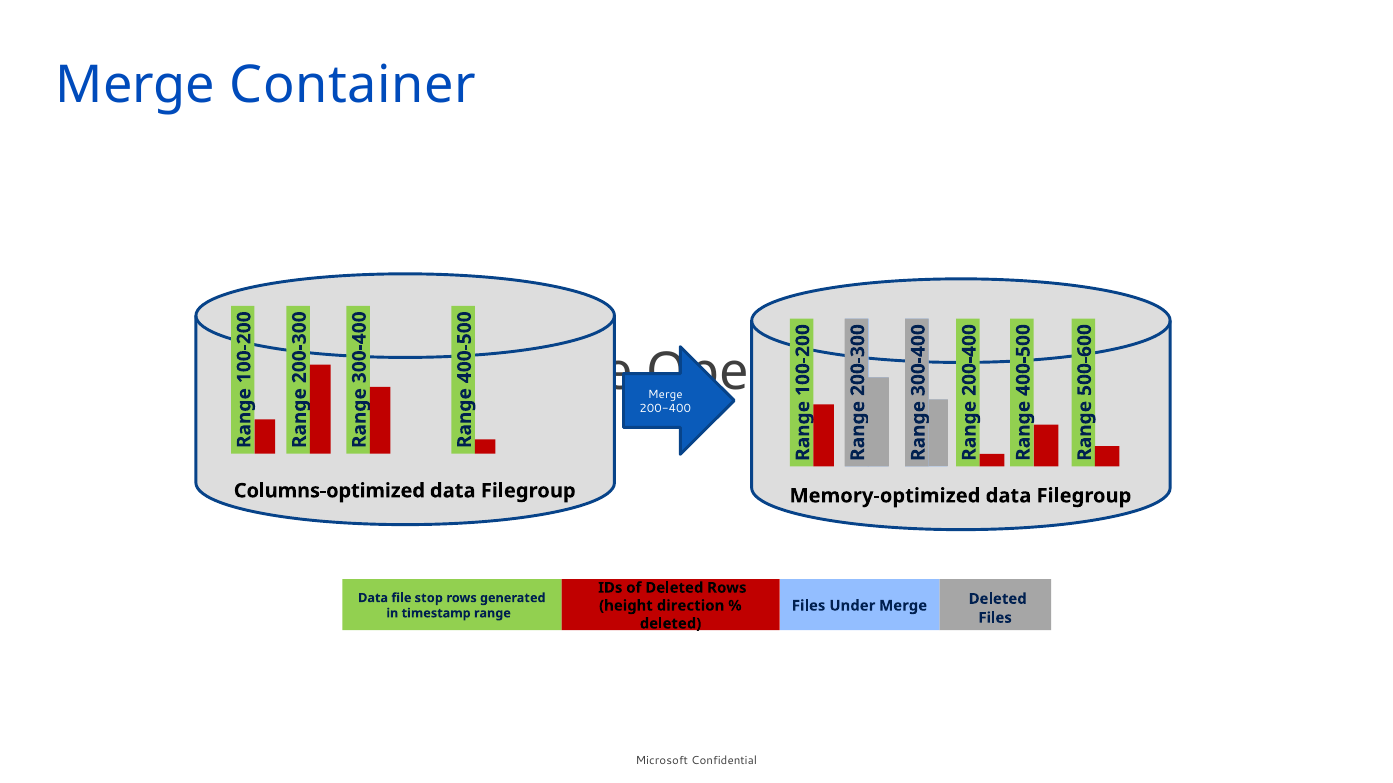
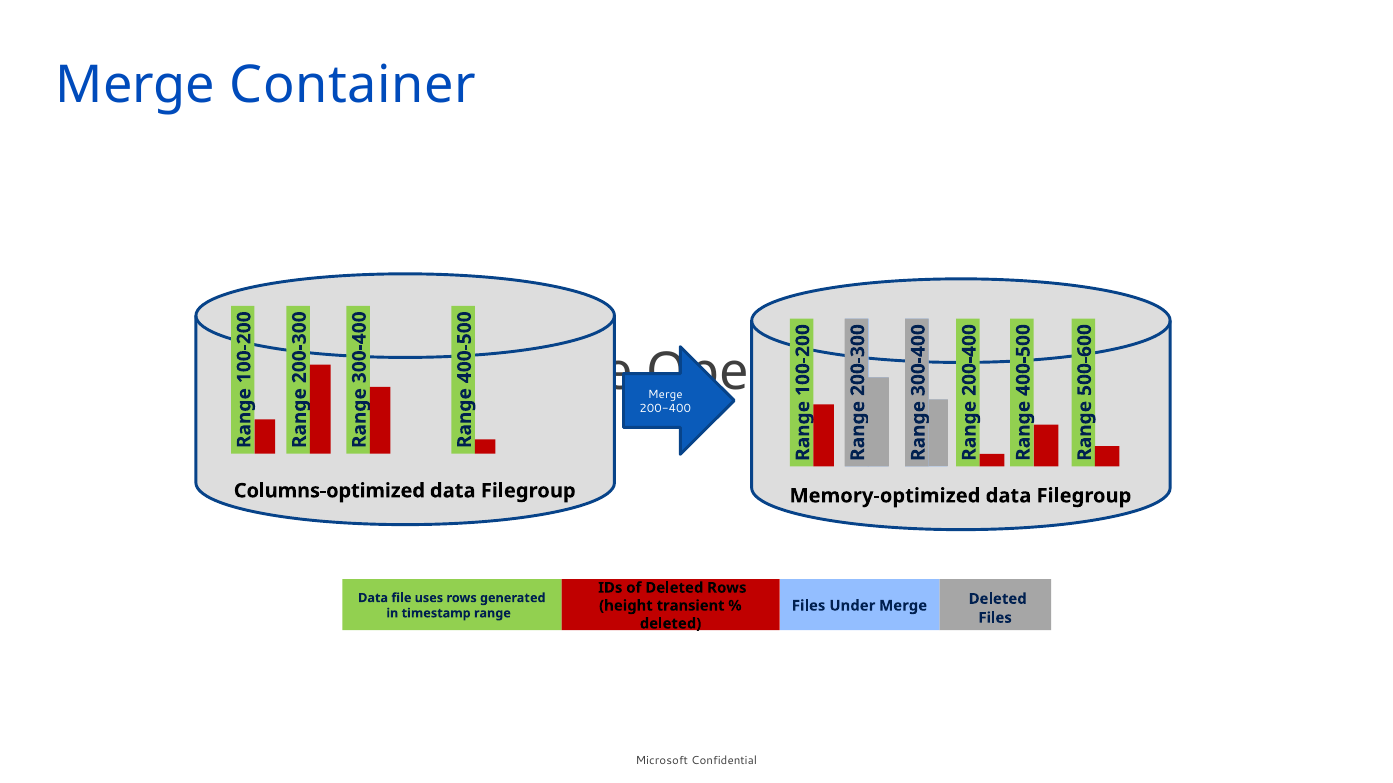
stop: stop -> uses
direction: direction -> transient
